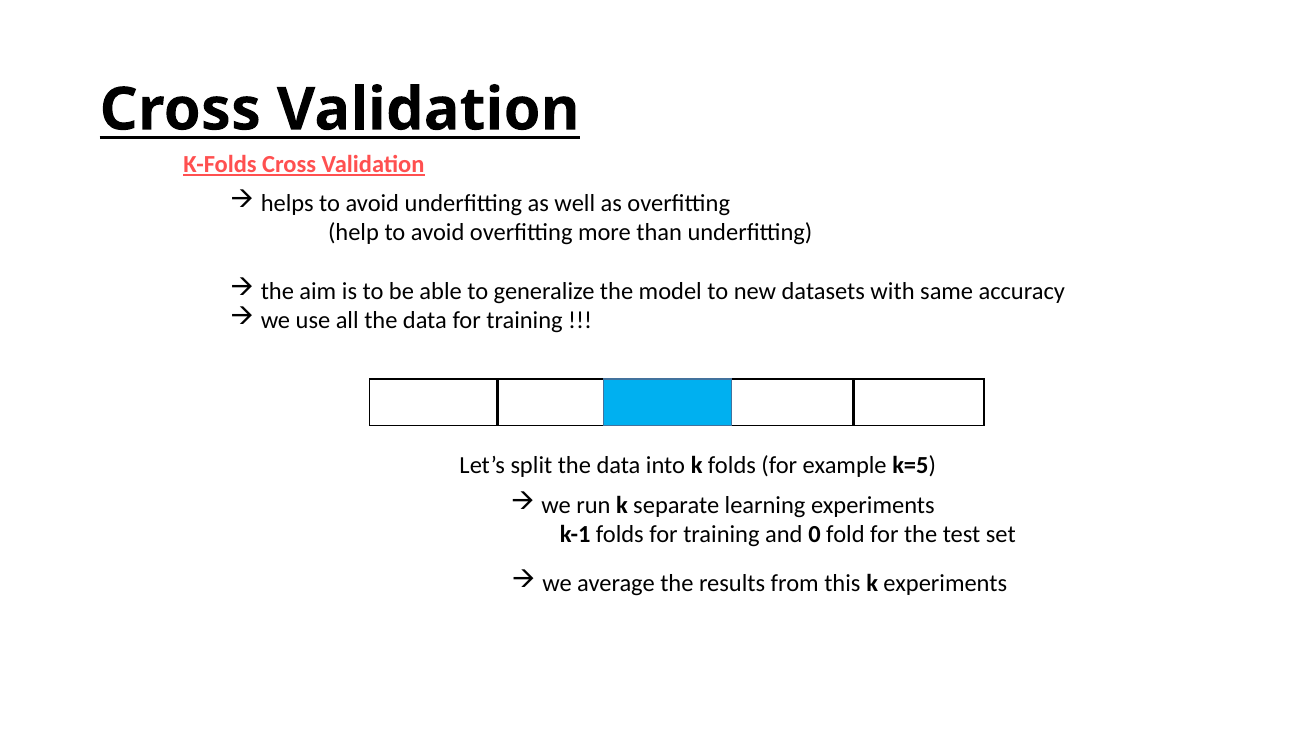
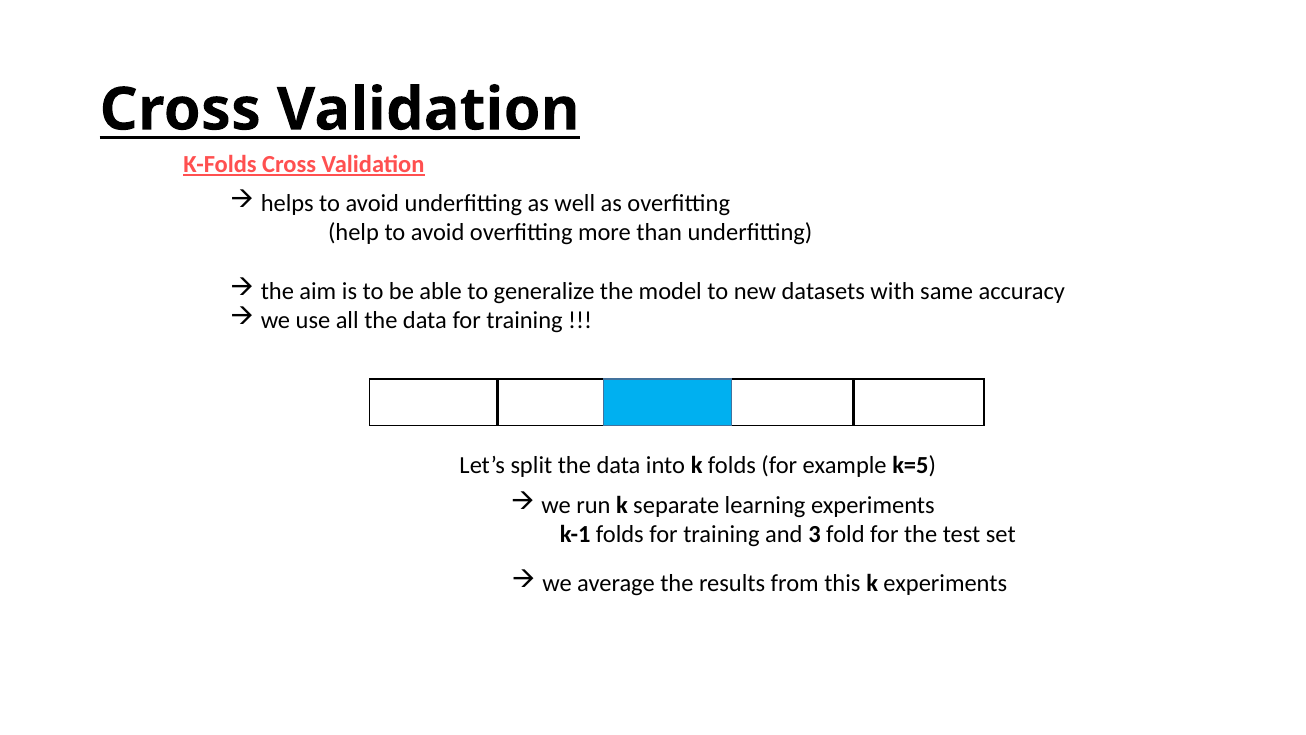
0: 0 -> 3
